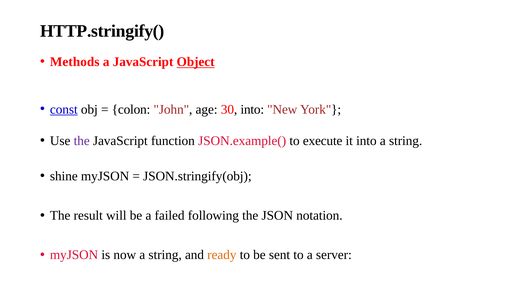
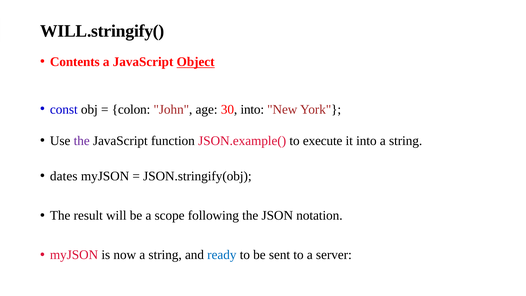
HTTP.stringify(: HTTP.stringify( -> WILL.stringify(
Methods: Methods -> Contents
const underline: present -> none
shine: shine -> dates
failed: failed -> scope
ready colour: orange -> blue
